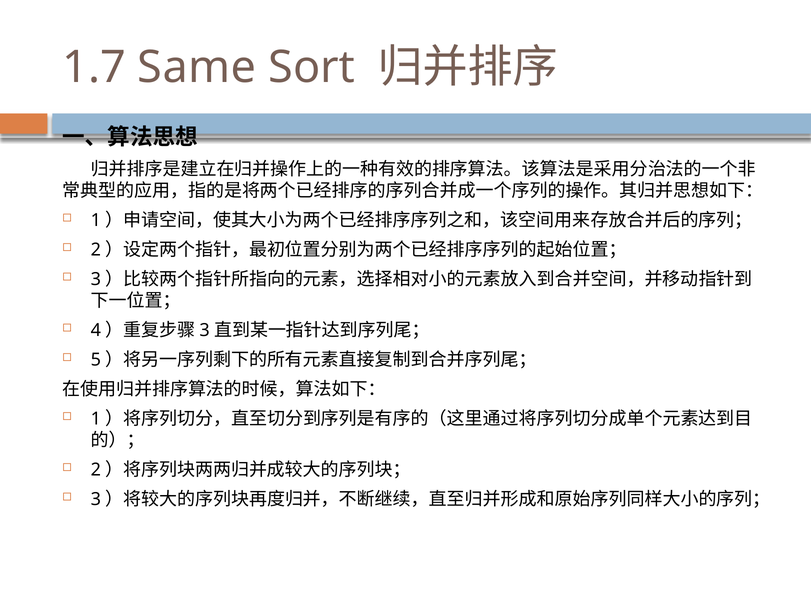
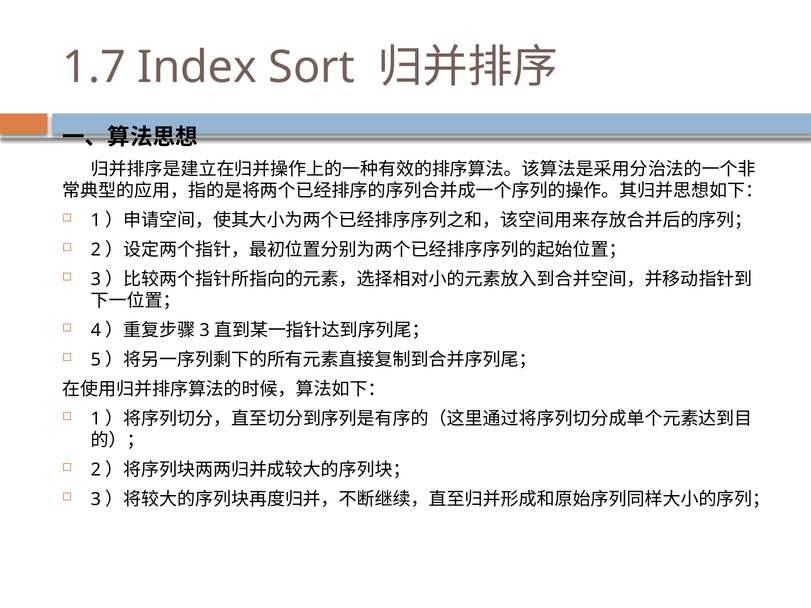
Same: Same -> Index
